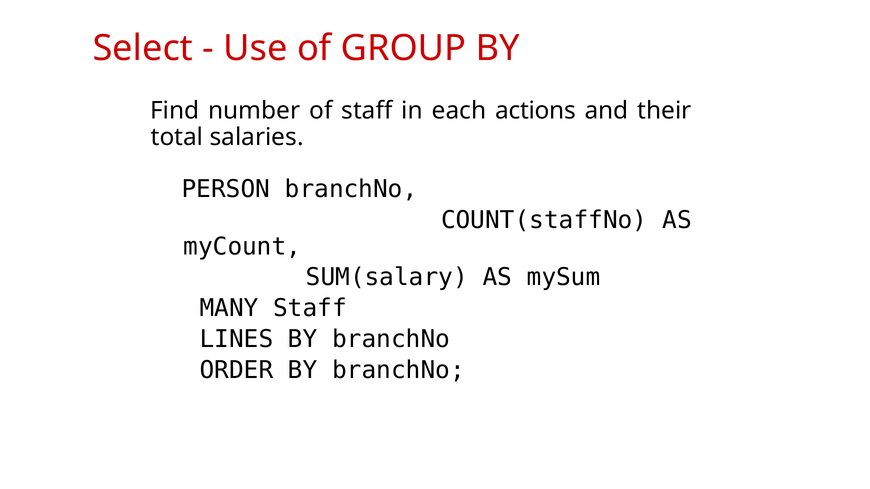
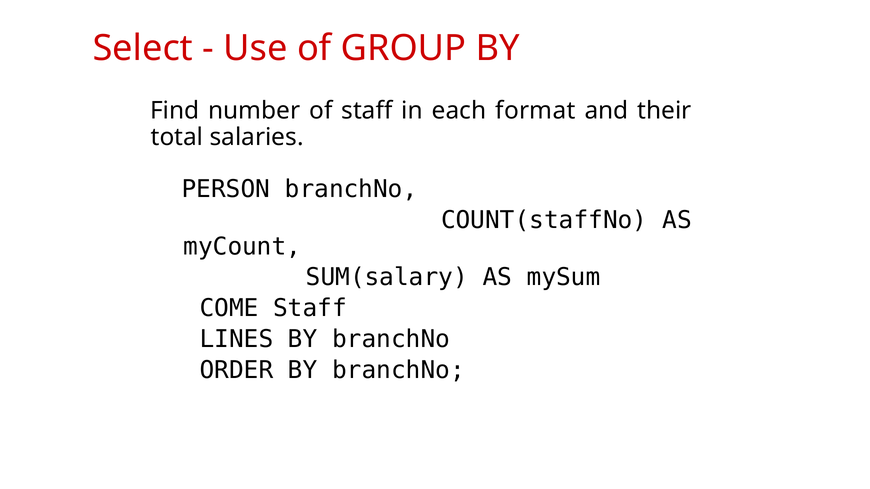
actions: actions -> format
MANY: MANY -> COME
